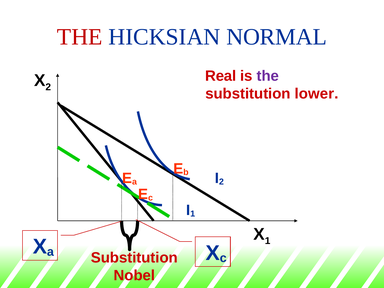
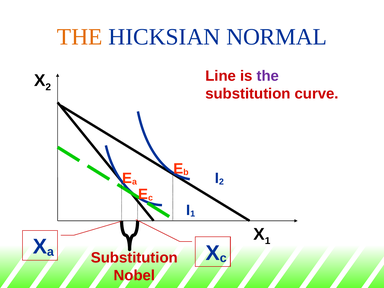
THE at (80, 37) colour: red -> orange
Real: Real -> Line
lower: lower -> curve
